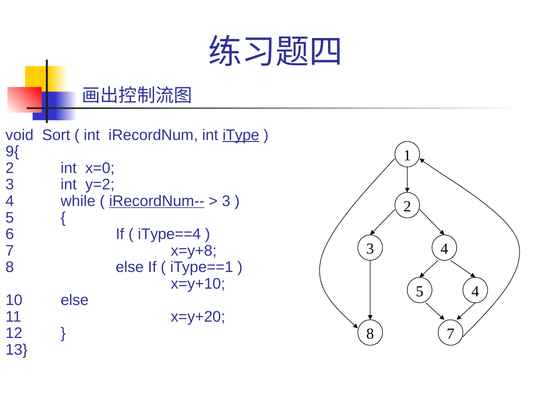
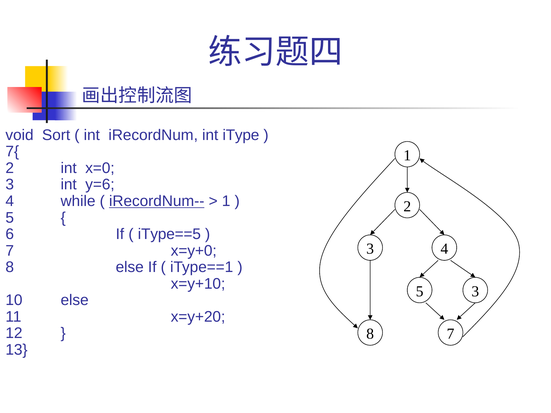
iType underline: present -> none
9{: 9{ -> 7{
y=2: y=2 -> y=6
3 at (226, 201): 3 -> 1
iType==4: iType==4 -> iType==5
x=y+8: x=y+8 -> x=y+0
5 4: 4 -> 3
